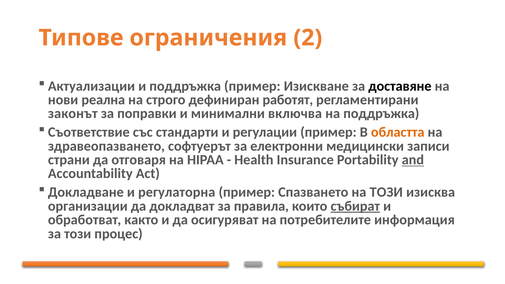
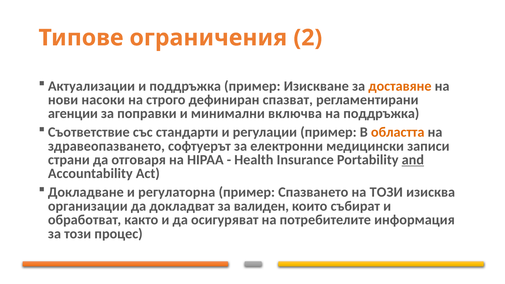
доставяне colour: black -> orange
реална: реална -> насоки
работят: работят -> спазват
законът: законът -> агенции
правила: правила -> валиден
събират underline: present -> none
